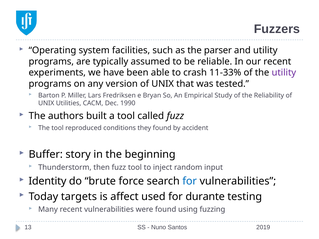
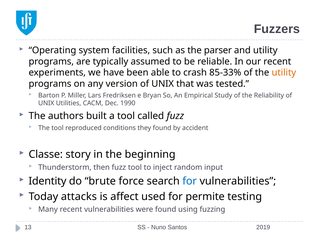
11-33%: 11-33% -> 85-33%
utility at (284, 73) colour: purple -> orange
Buffer: Buffer -> Classe
targets: targets -> attacks
durante: durante -> permite
